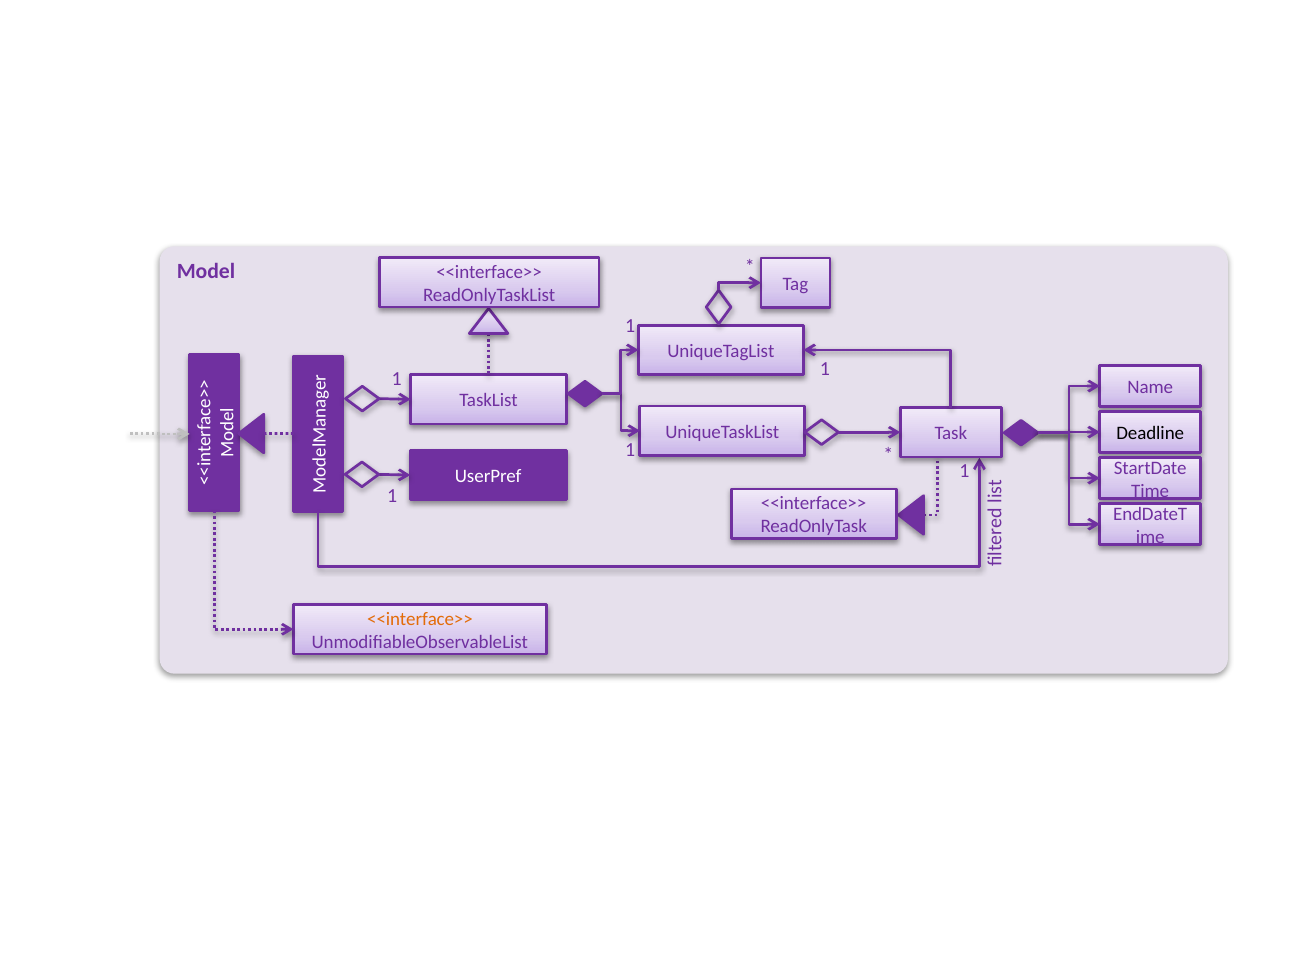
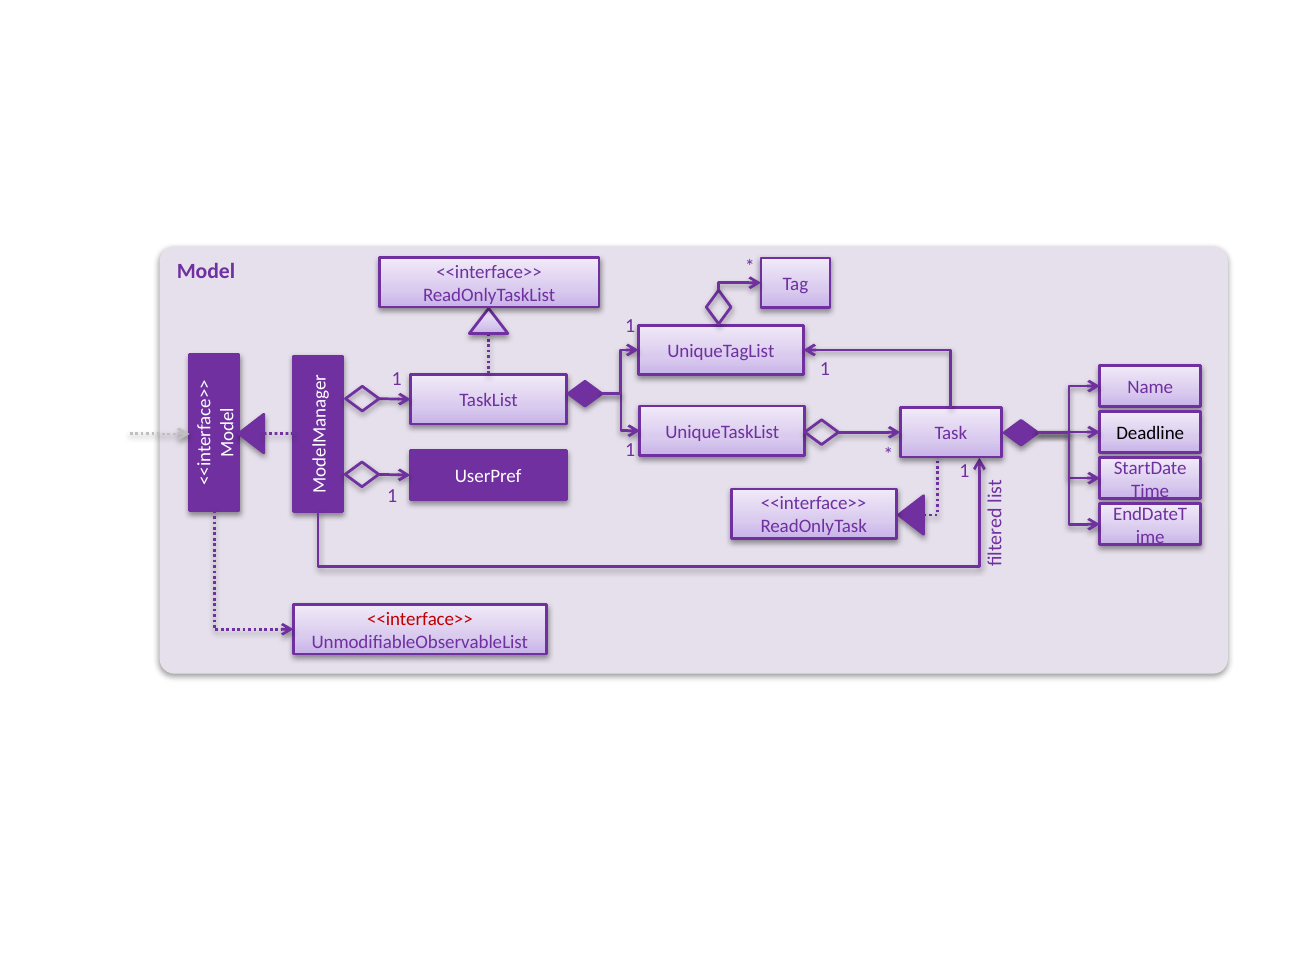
<<interface>> at (420, 619) colour: orange -> red
